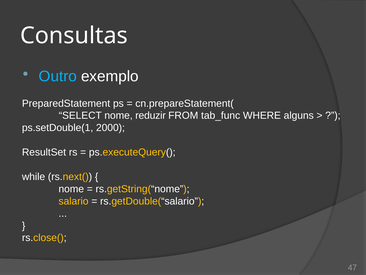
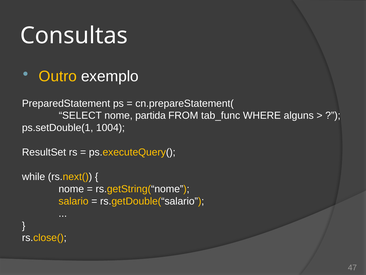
Outro colour: light blue -> yellow
reduzir: reduzir -> partida
2000: 2000 -> 1004
